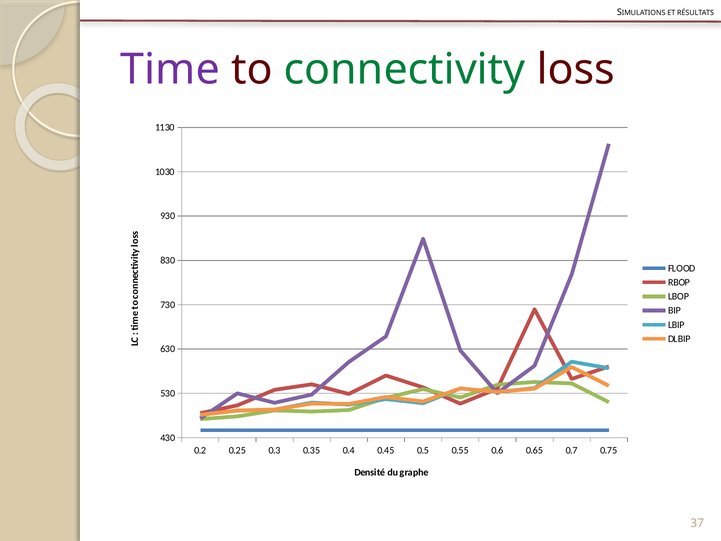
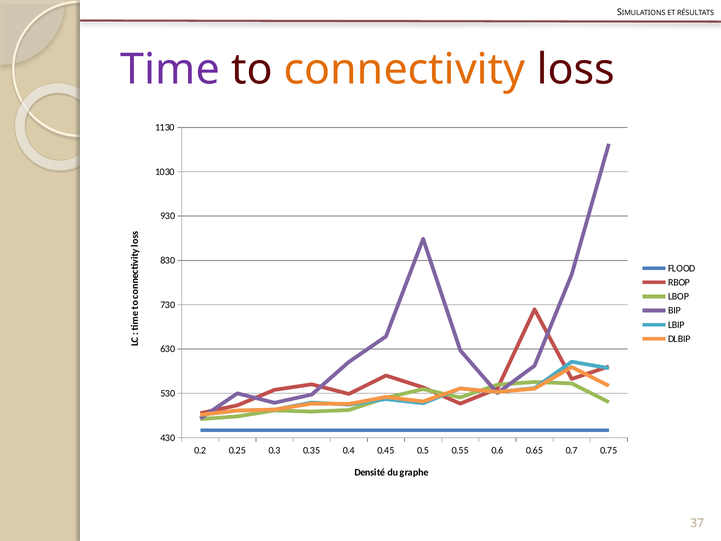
connectivity colour: green -> orange
